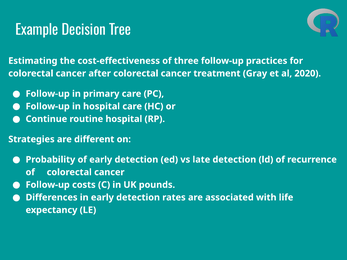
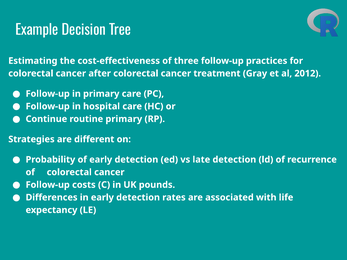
2020: 2020 -> 2012
routine hospital: hospital -> primary
